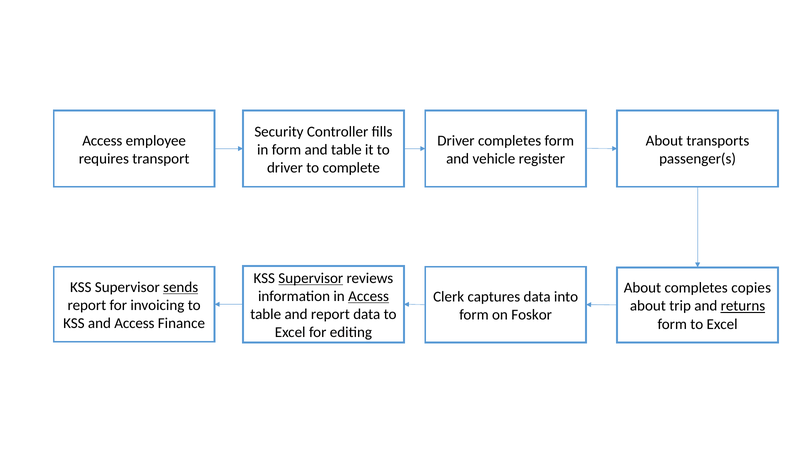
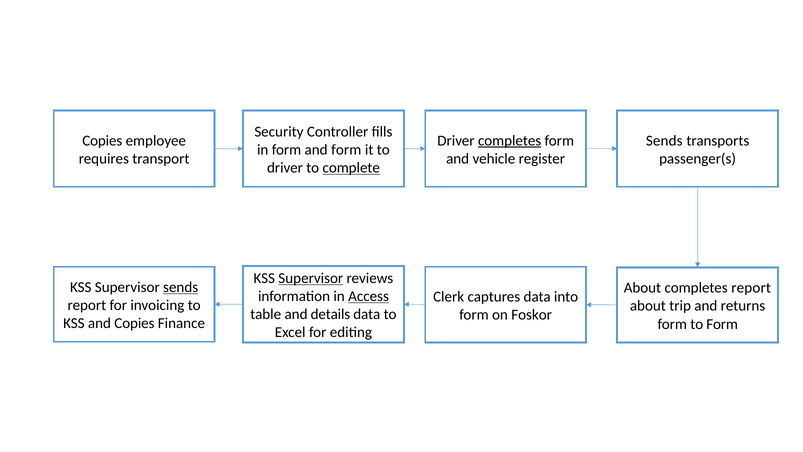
Access at (102, 141): Access -> Copies
completes at (510, 141) underline: none -> present
About at (664, 141): About -> Sends
and table: table -> form
complete underline: none -> present
completes copies: copies -> report
returns underline: present -> none
and report: report -> details
and Access: Access -> Copies
form to Excel: Excel -> Form
